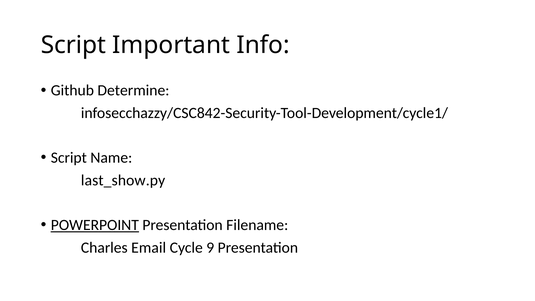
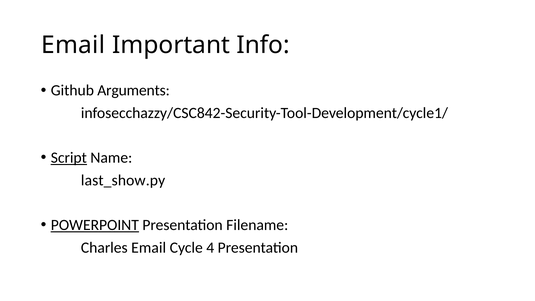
Script at (73, 45): Script -> Email
Determine: Determine -> Arguments
Script at (69, 158) underline: none -> present
9: 9 -> 4
